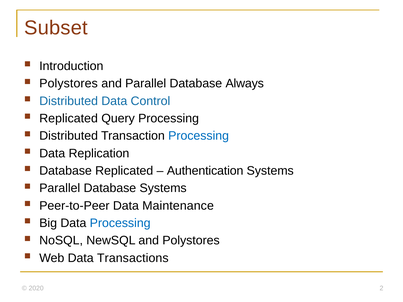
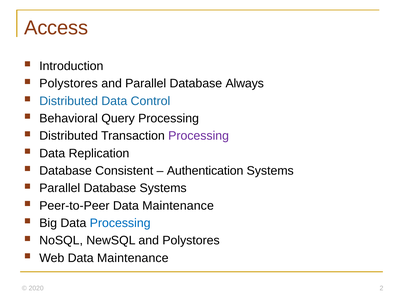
Subset: Subset -> Access
Replicated at (69, 119): Replicated -> Behavioral
Processing at (199, 136) colour: blue -> purple
Database Replicated: Replicated -> Consistent
Web Data Transactions: Transactions -> Maintenance
